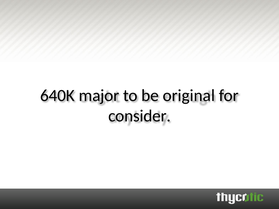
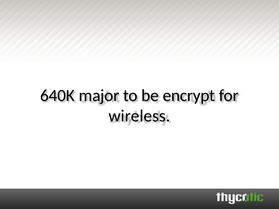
original: original -> encrypt
consider: consider -> wireless
